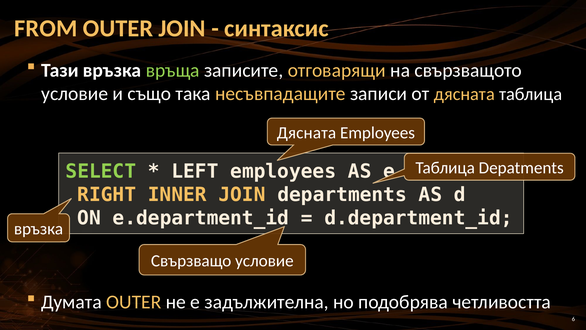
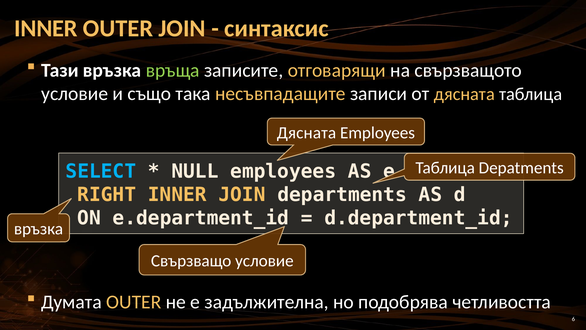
FROM at (46, 28): FROM -> INNER
SELECT colour: light green -> light blue
LEFT: LEFT -> NULL
